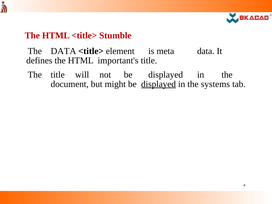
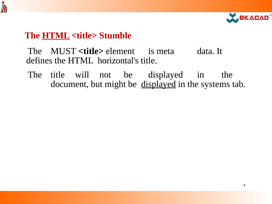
HTML at (56, 36) underline: none -> present
The DATA: DATA -> MUST
important's: important's -> horizontal's
